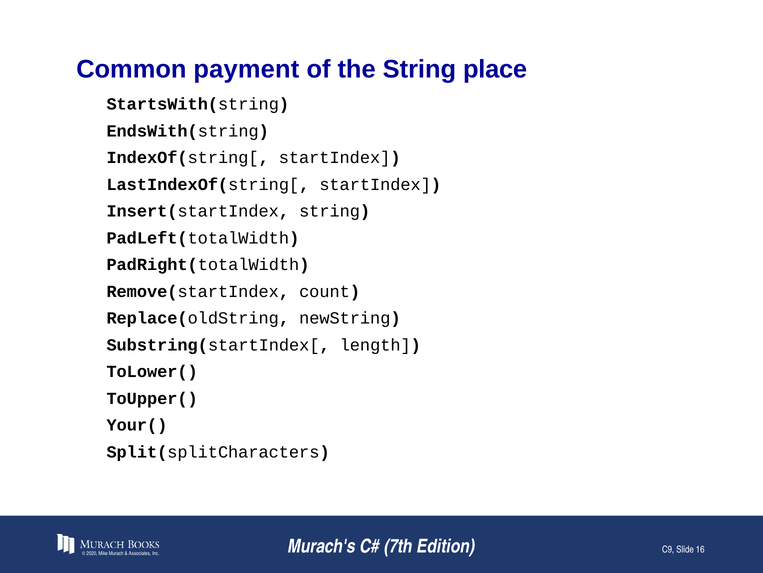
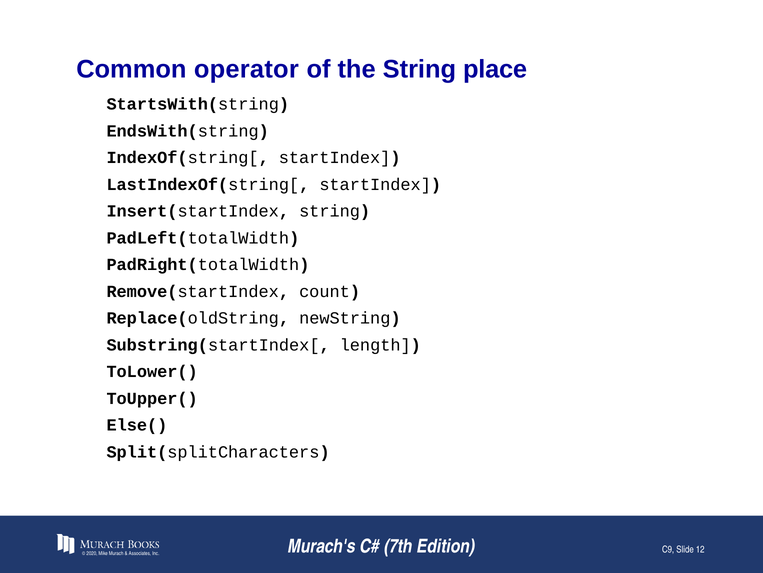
payment: payment -> operator
Your(: Your( -> Else(
16: 16 -> 12
